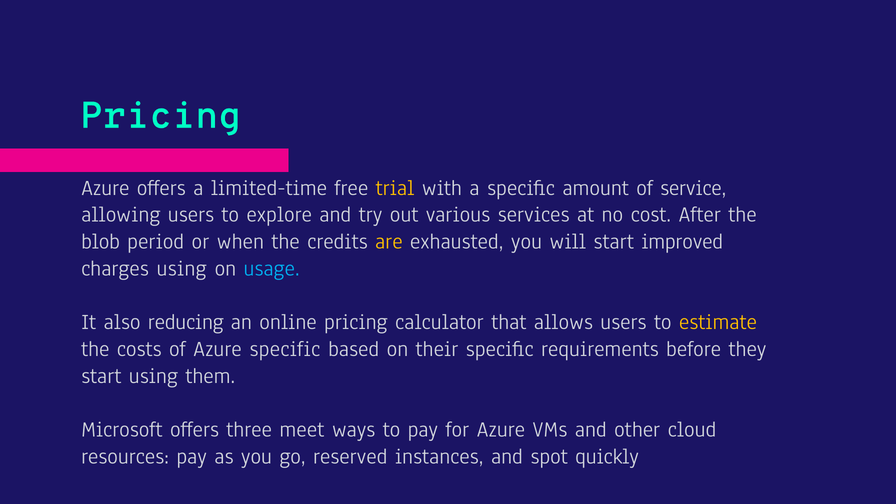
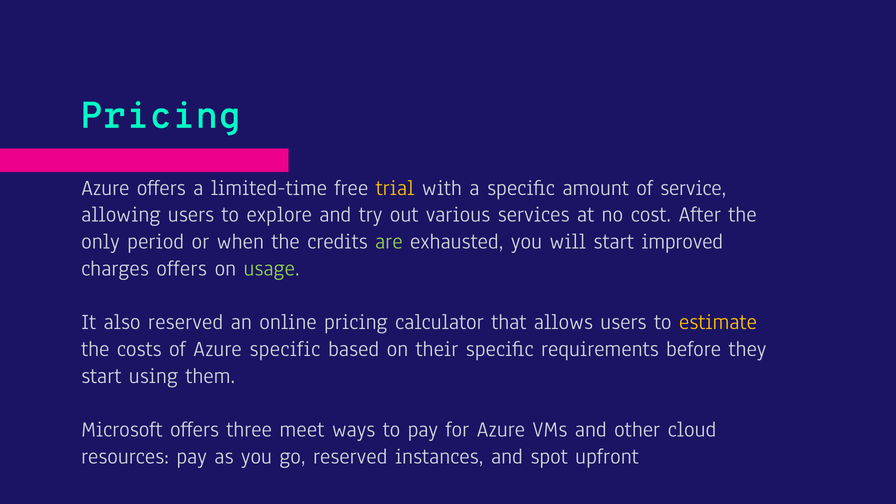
blob: blob -> only
are colour: yellow -> light green
charges using: using -> offers
usage colour: light blue -> light green
also reducing: reducing -> reserved
quickly: quickly -> upfront
